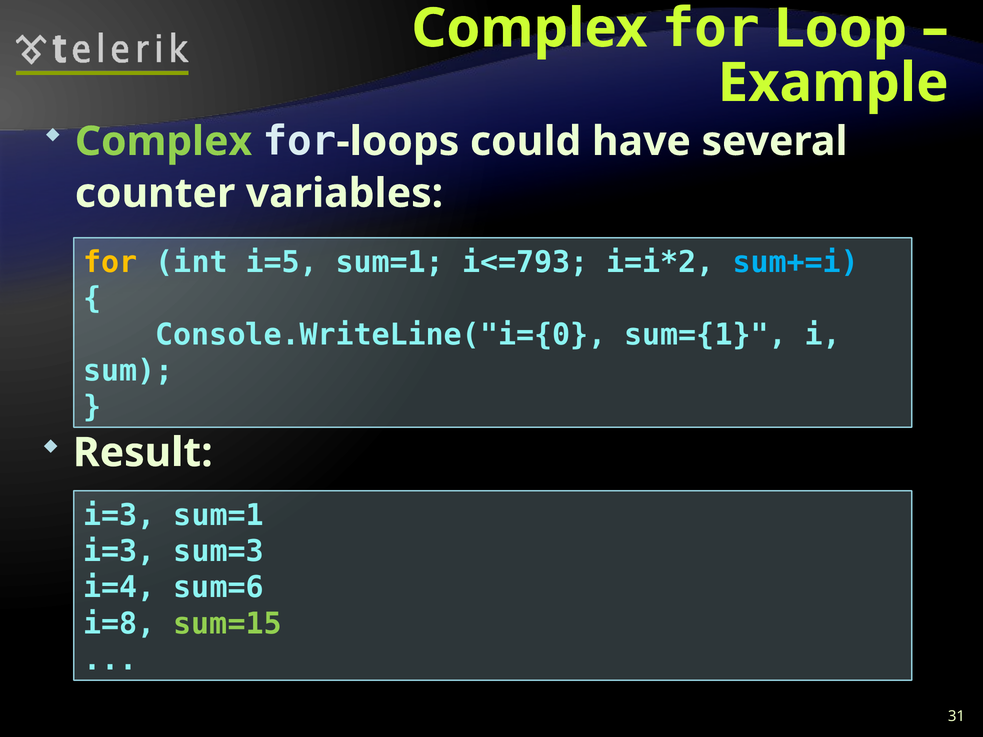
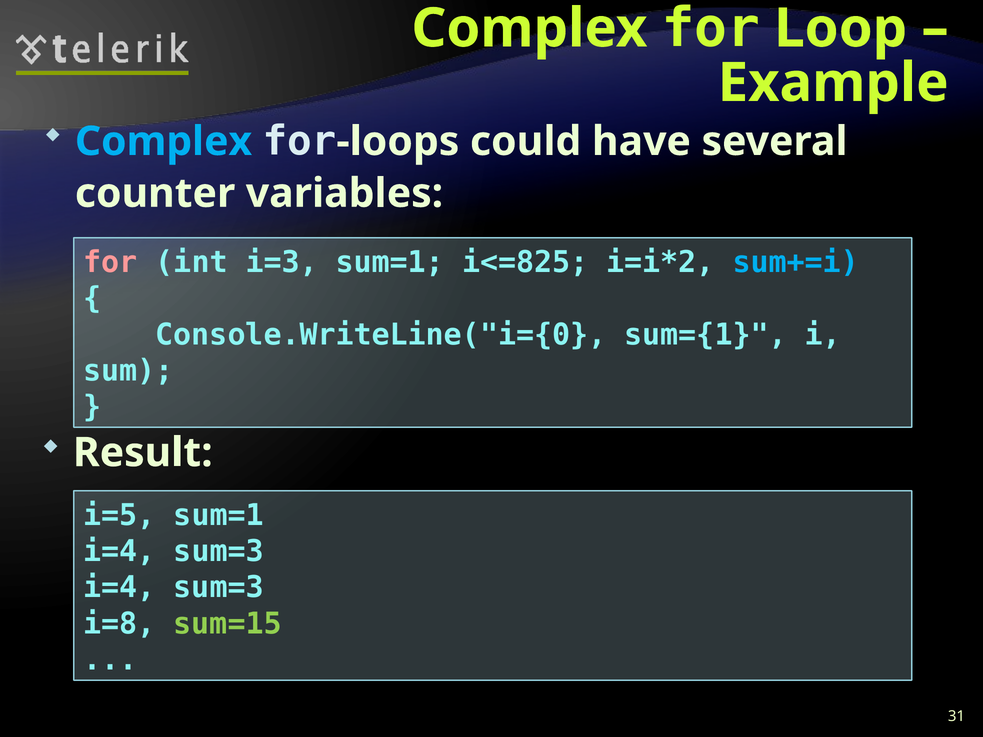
Complex at (163, 142) colour: light green -> light blue
for at (110, 263) colour: yellow -> pink
i=5: i=5 -> i=3
i<=793: i<=793 -> i<=825
i=3 at (119, 516): i=3 -> i=5
i=3 at (119, 552): i=3 -> i=4
sum=6 at (219, 588): sum=6 -> sum=3
